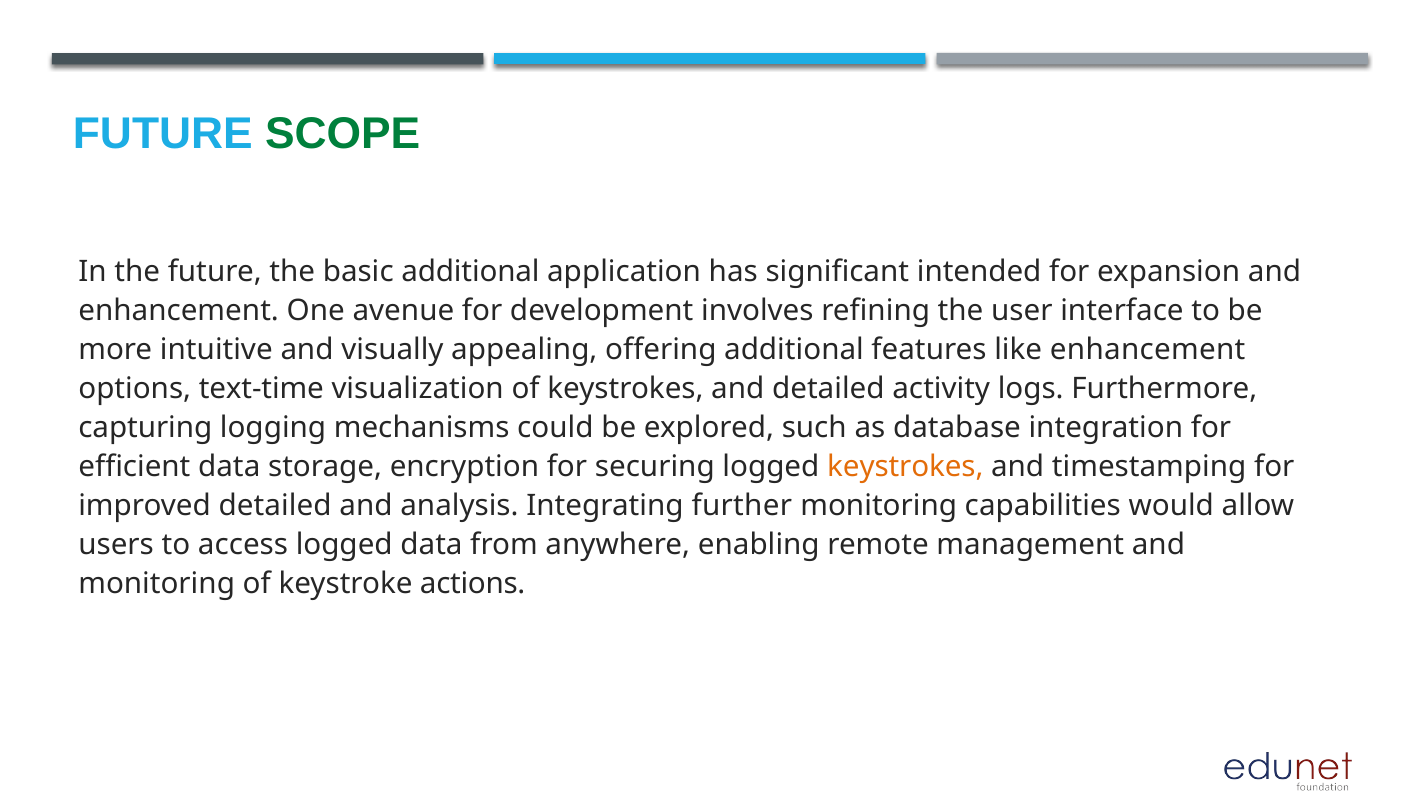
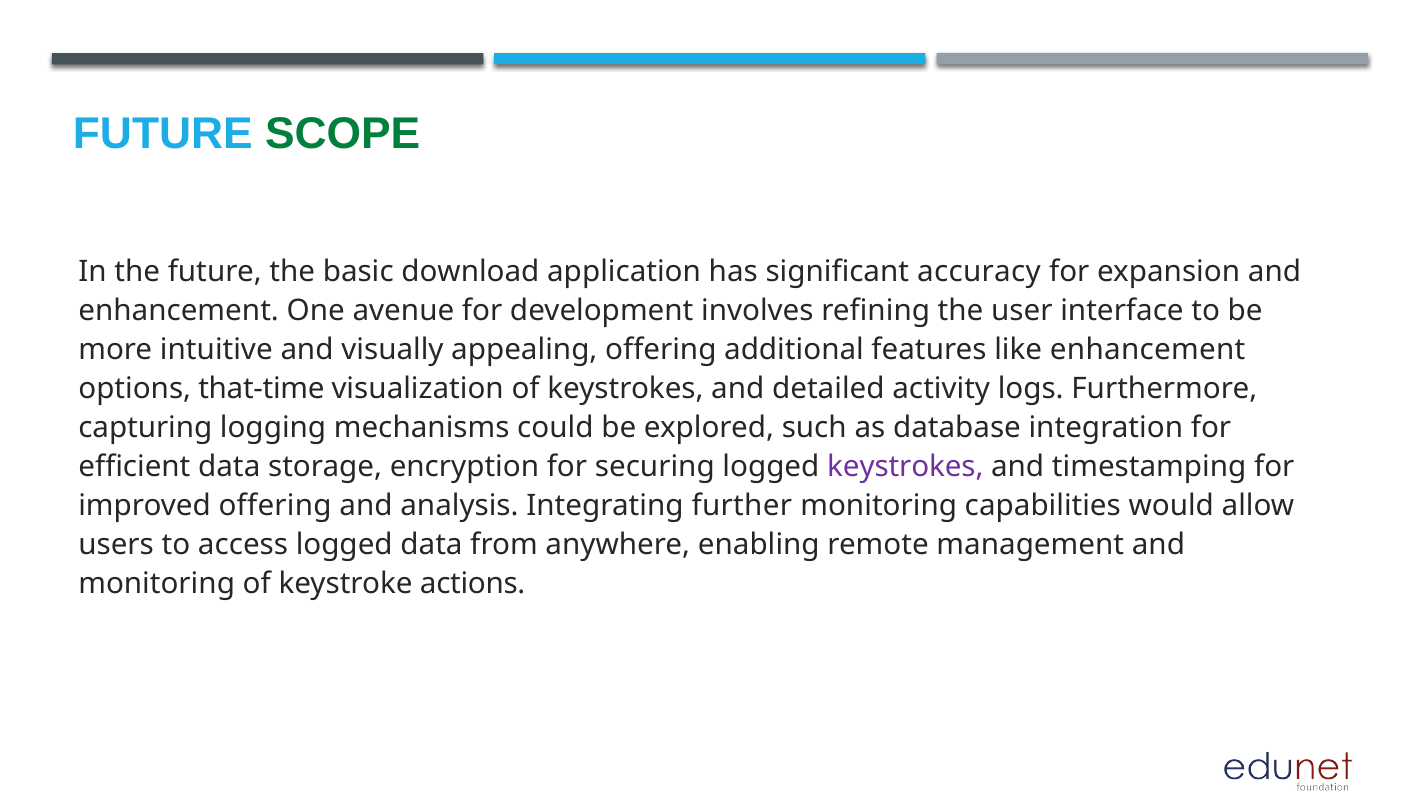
basic additional: additional -> download
intended: intended -> accuracy
text-time: text-time -> that-time
keystrokes at (905, 467) colour: orange -> purple
improved detailed: detailed -> offering
